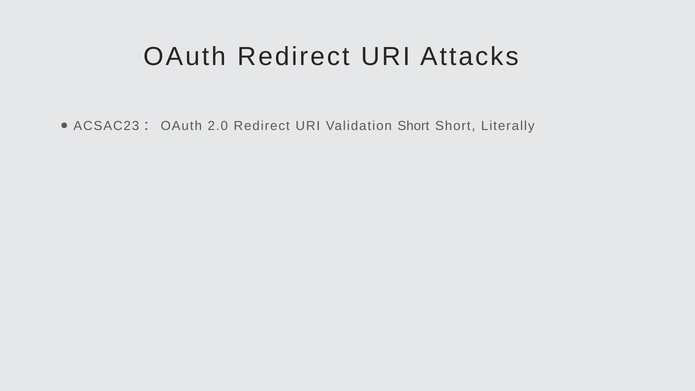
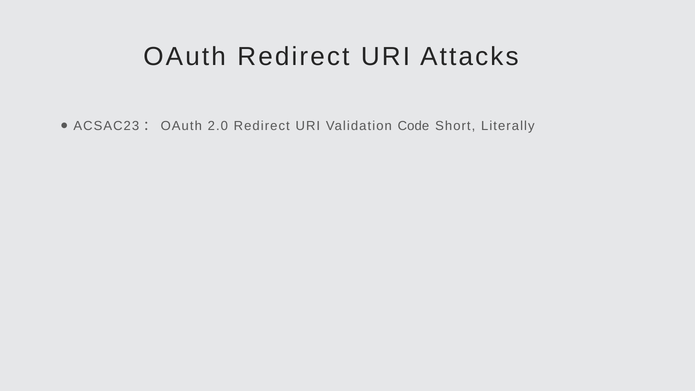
Validation Short: Short -> Code
